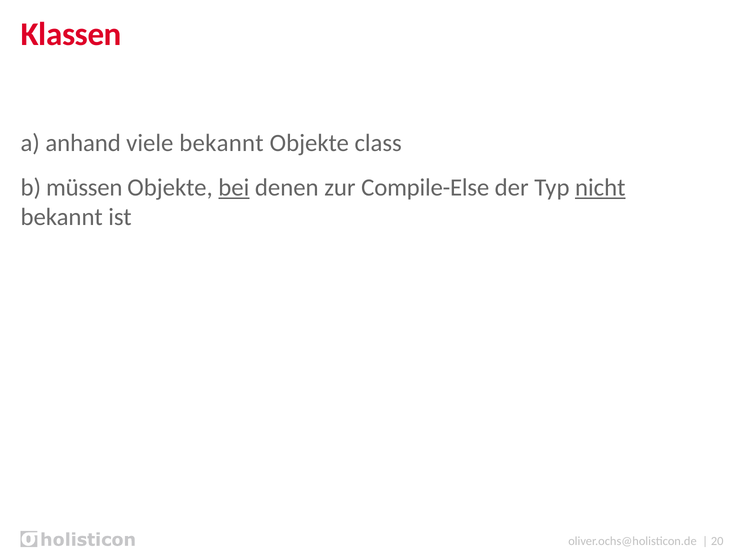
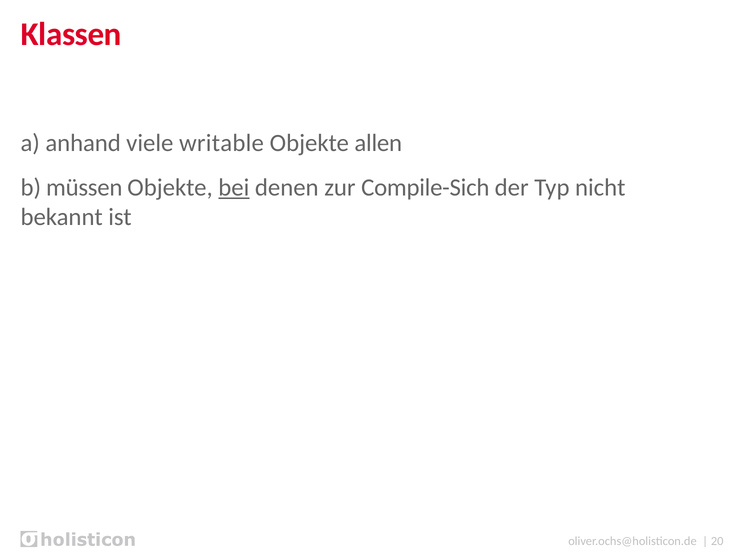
viele bekannt: bekannt -> writable
class: class -> allen
Compile-Else: Compile-Else -> Compile-Sich
nicht underline: present -> none
